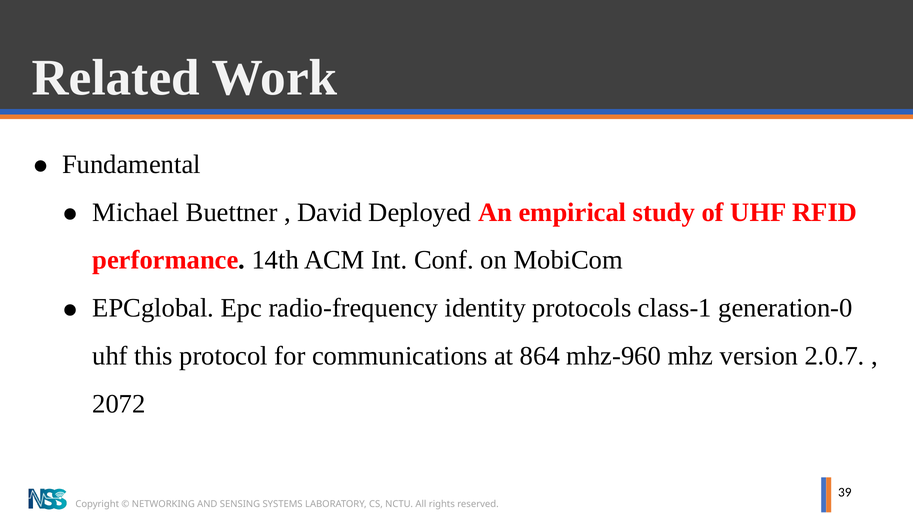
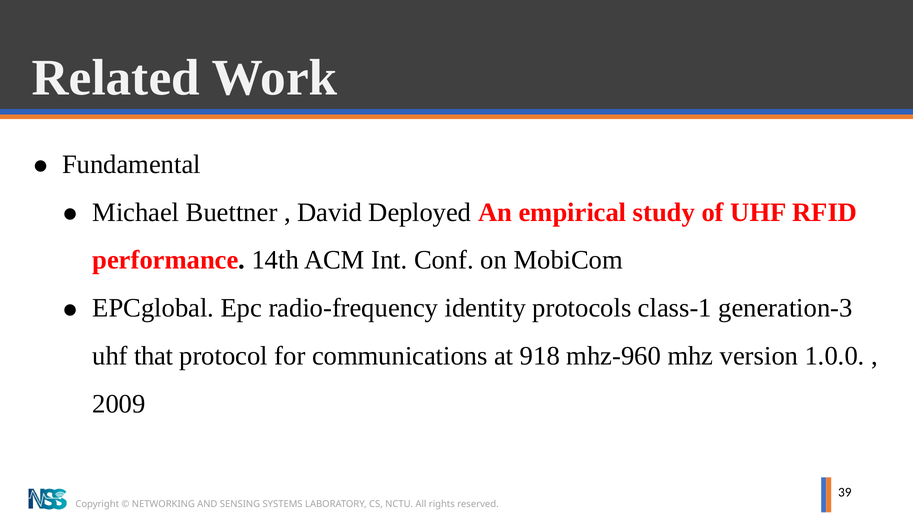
generation-0: generation-0 -> generation-3
this: this -> that
864: 864 -> 918
2.0.7: 2.0.7 -> 1.0.0
2072: 2072 -> 2009
